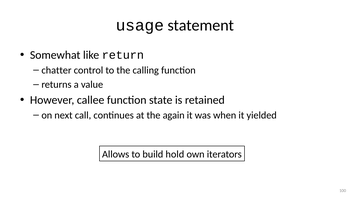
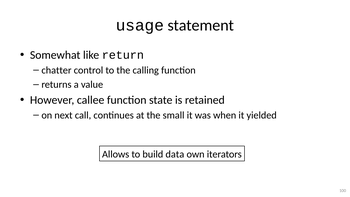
again: again -> small
hold: hold -> data
